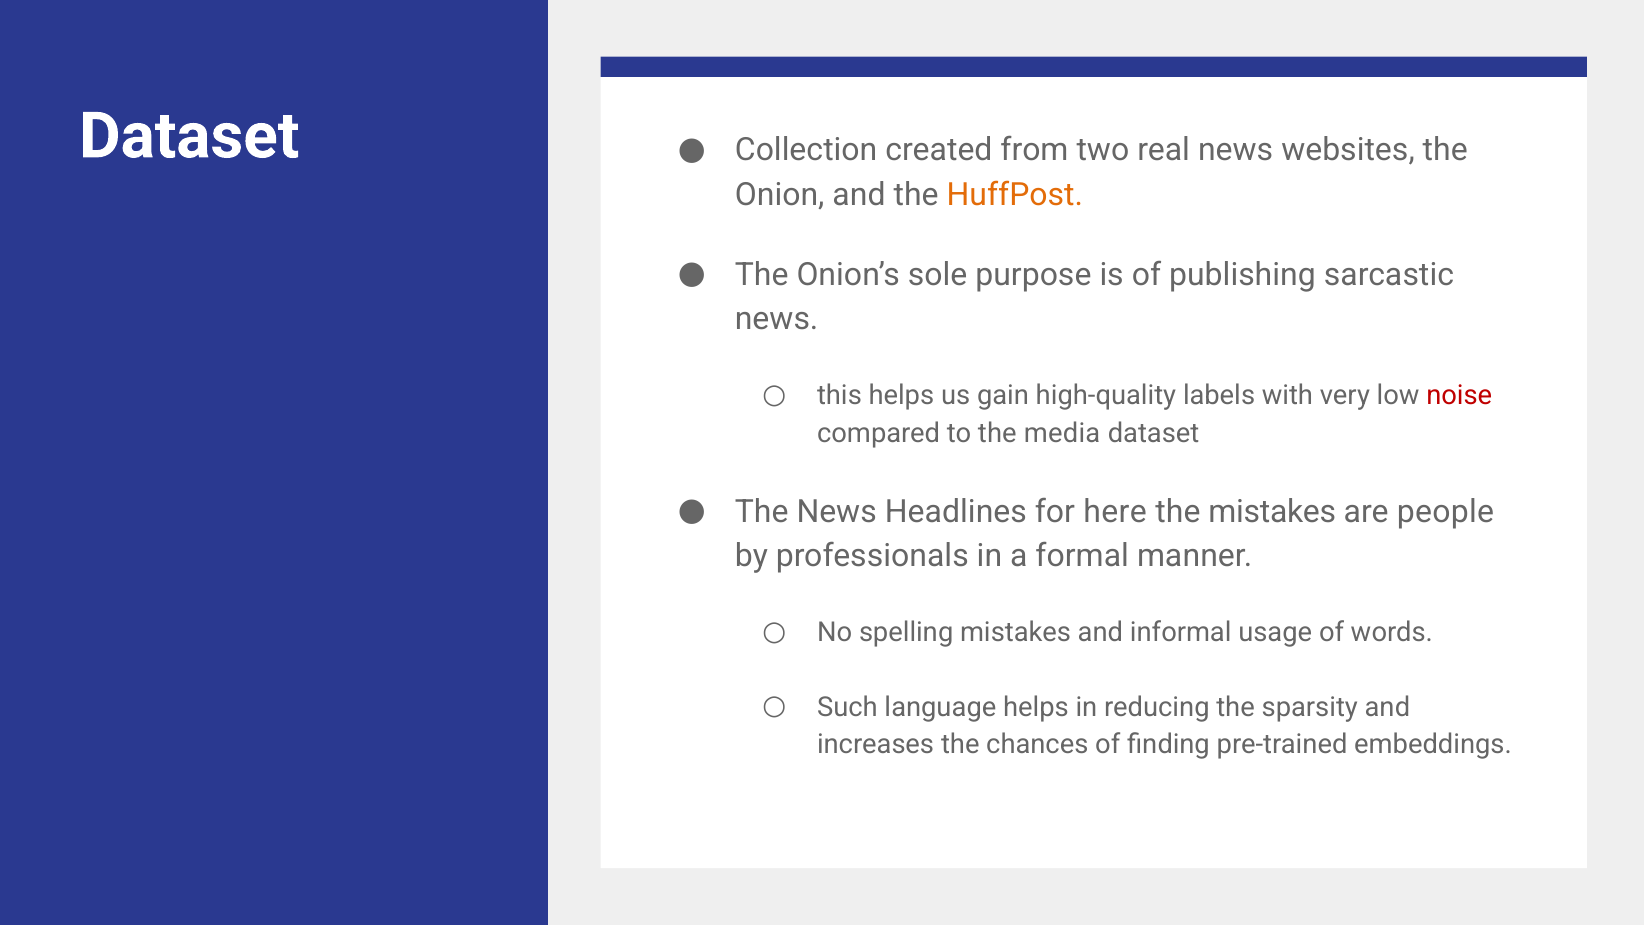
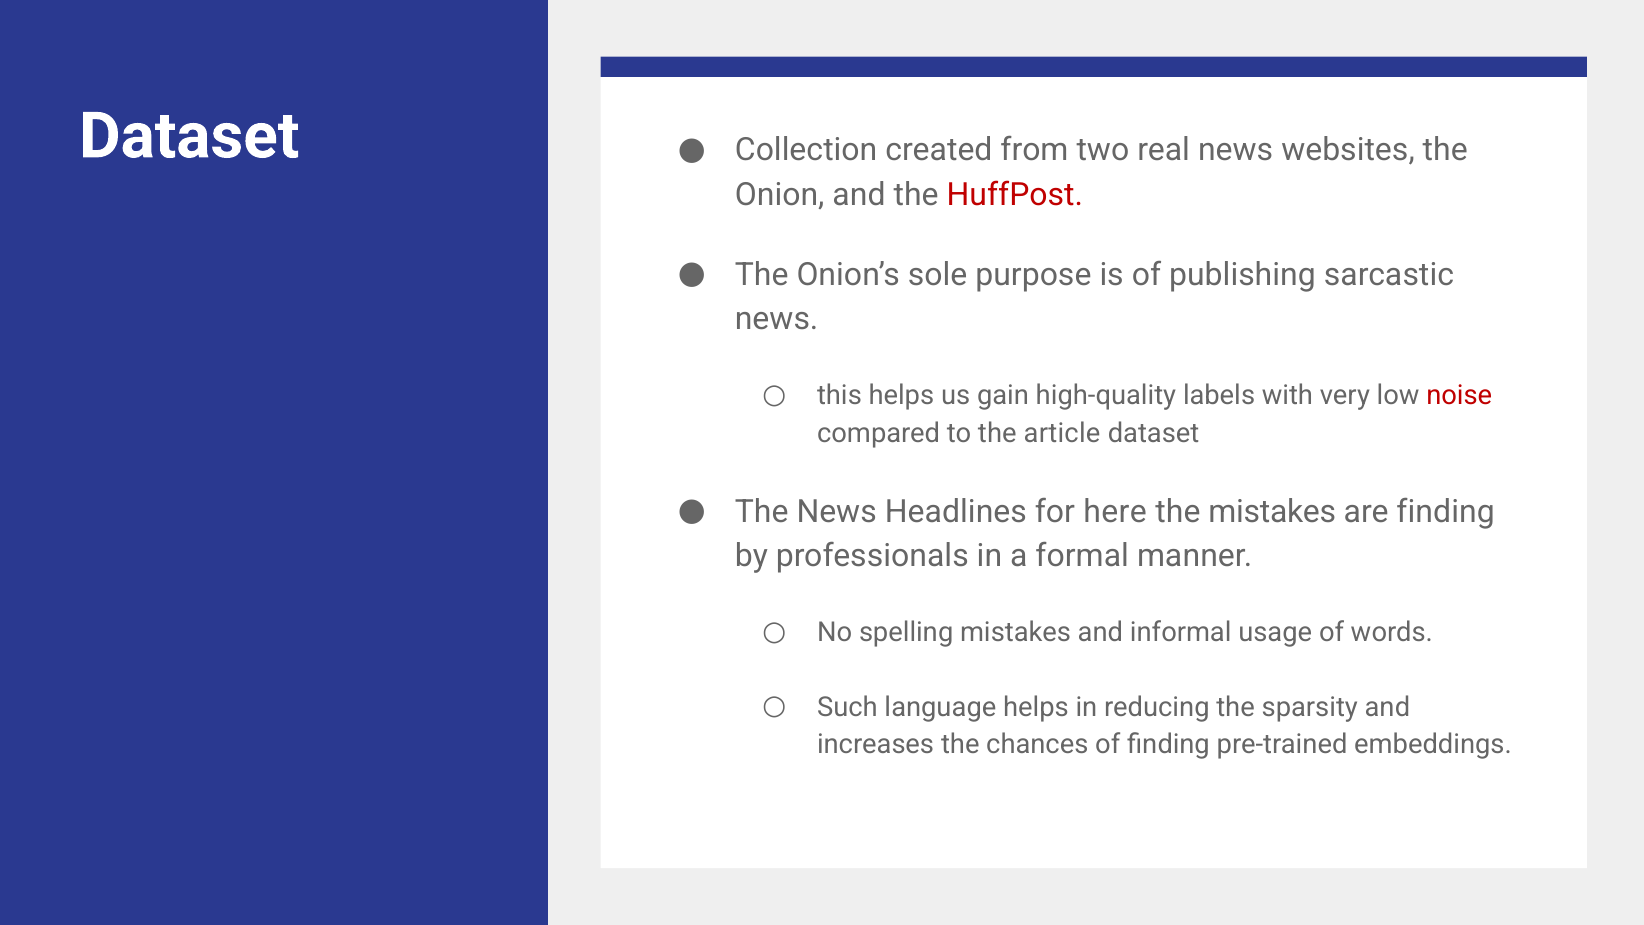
HuffPost colour: orange -> red
media: media -> article
are people: people -> finding
